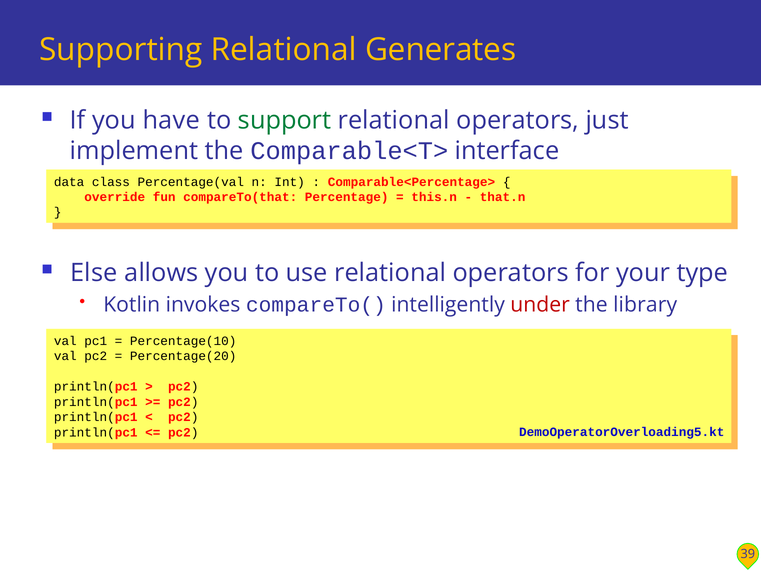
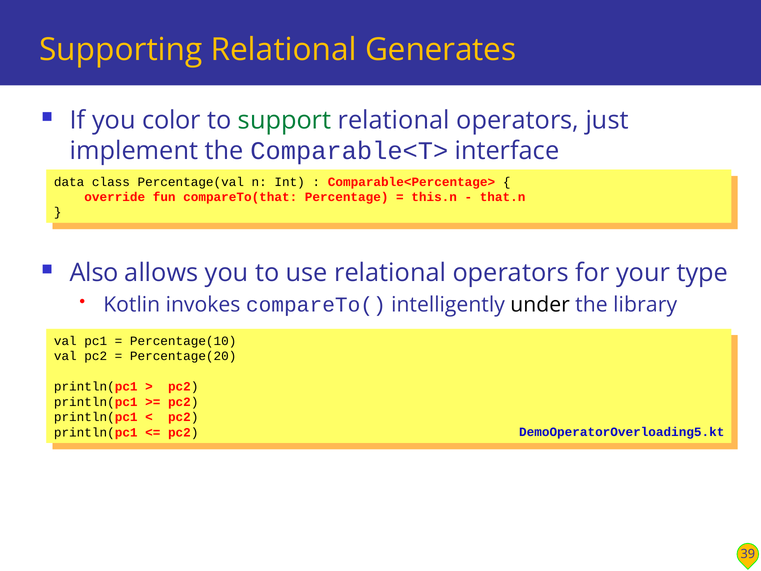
have: have -> color
Else: Else -> Also
under colour: red -> black
